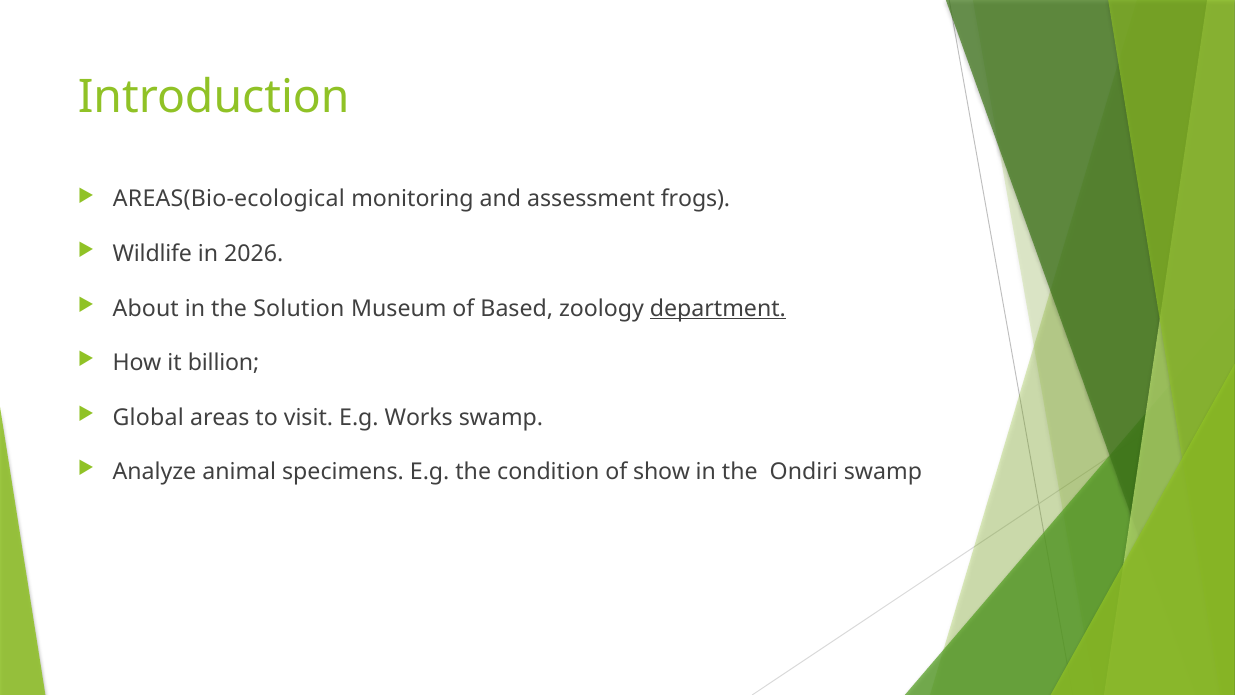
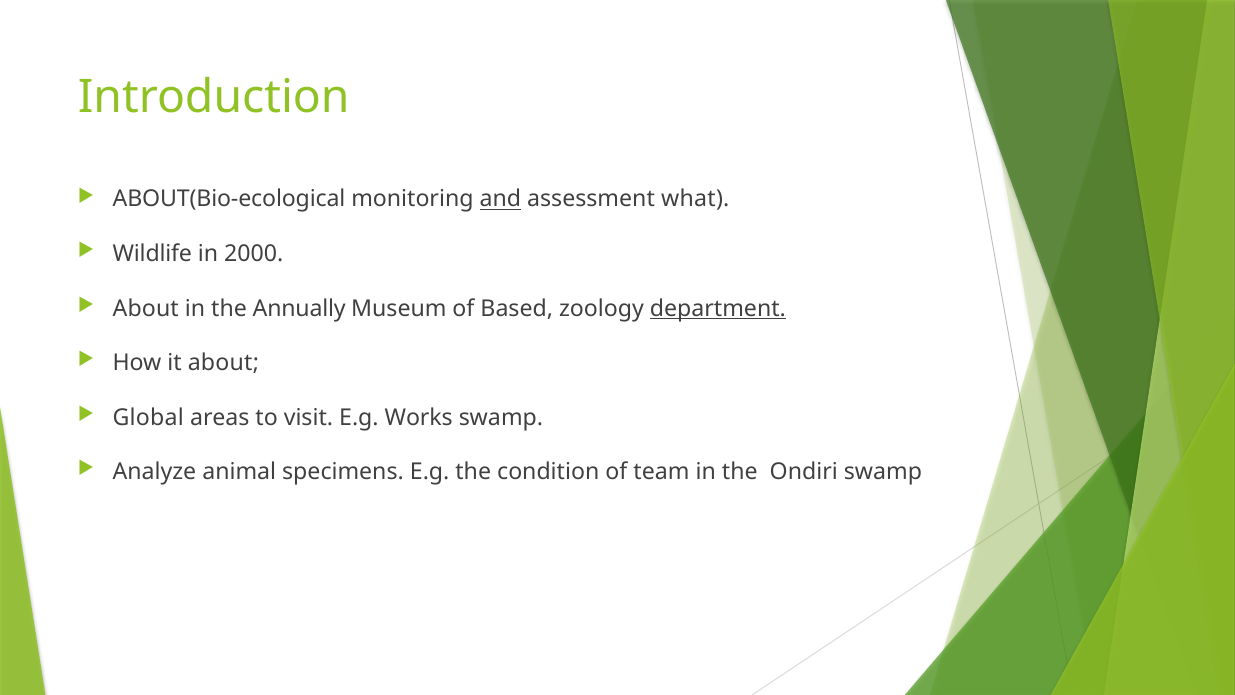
AREAS(Bio-ecological: AREAS(Bio-ecological -> ABOUT(Bio-ecological
and underline: none -> present
frogs: frogs -> what
2026: 2026 -> 2000
Solution: Solution -> Annually
it billion: billion -> about
show: show -> team
